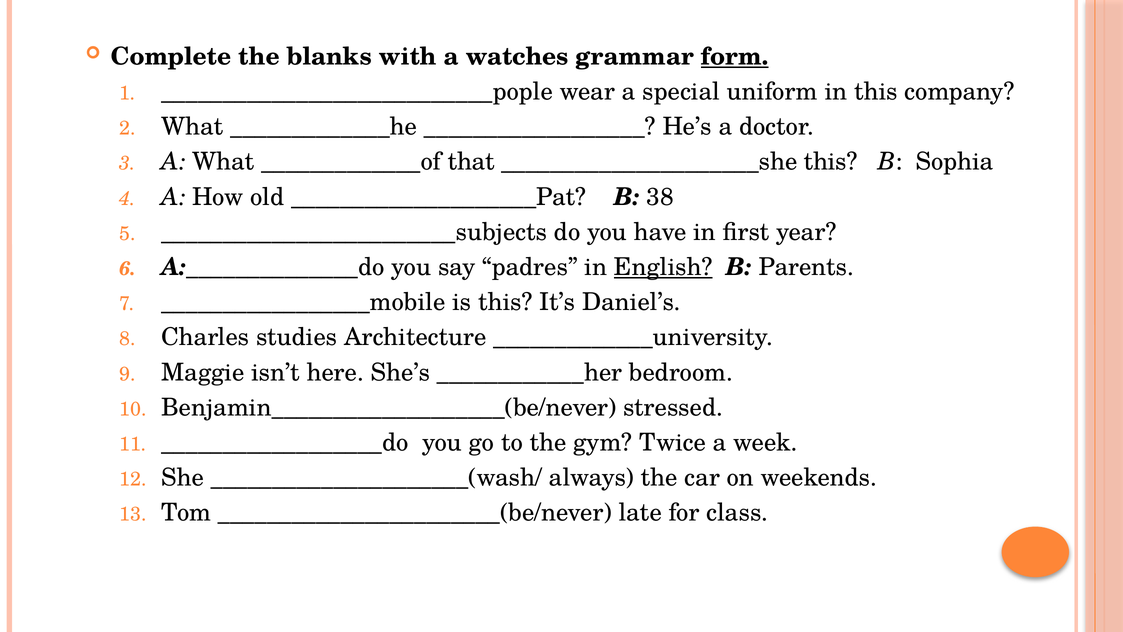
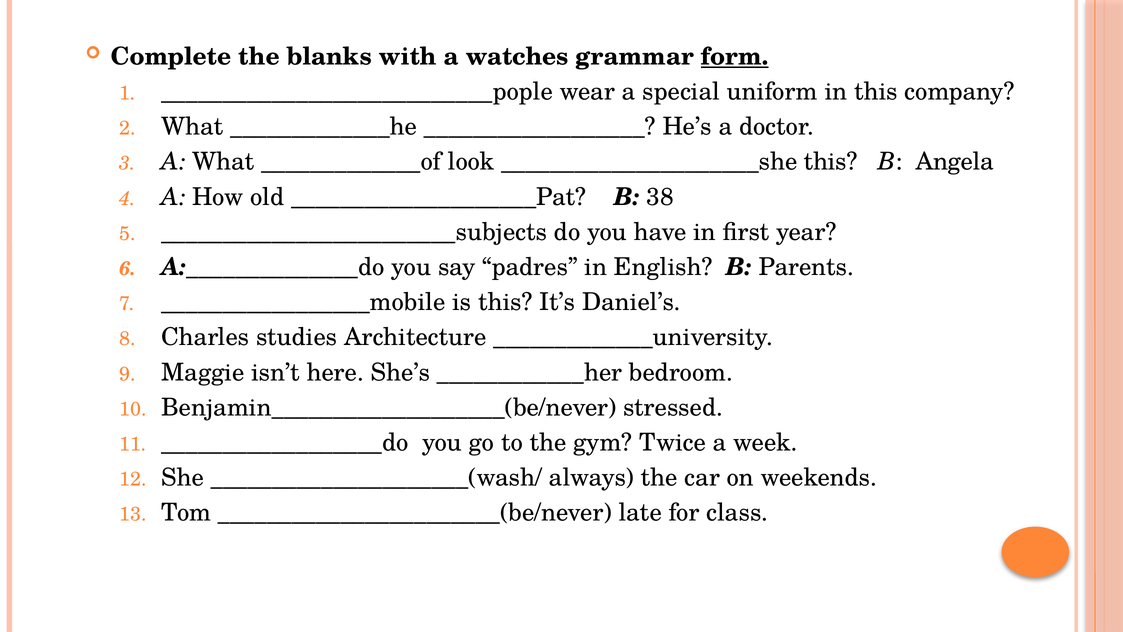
that: that -> look
Sophia: Sophia -> Angela
English underline: present -> none
